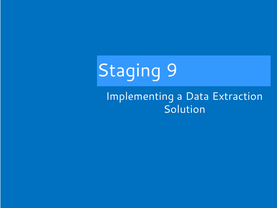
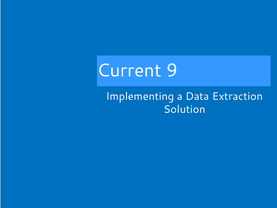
Staging: Staging -> Current
